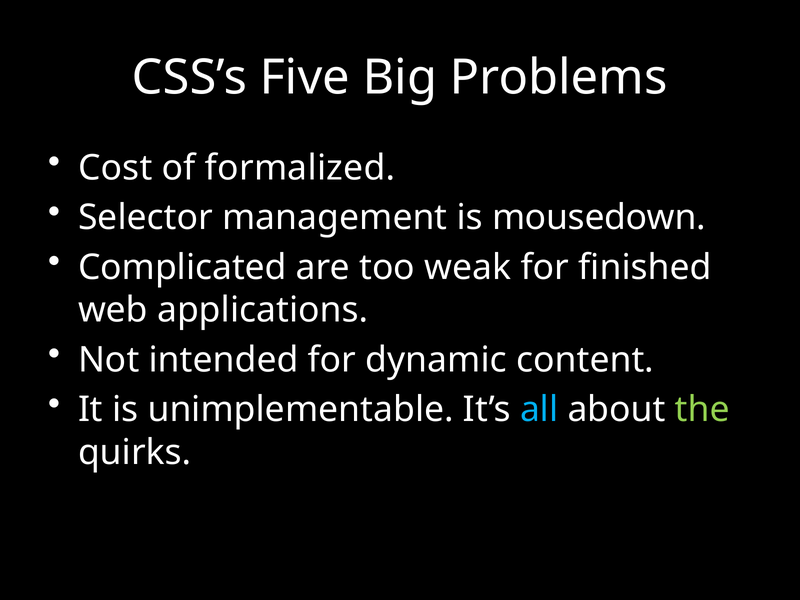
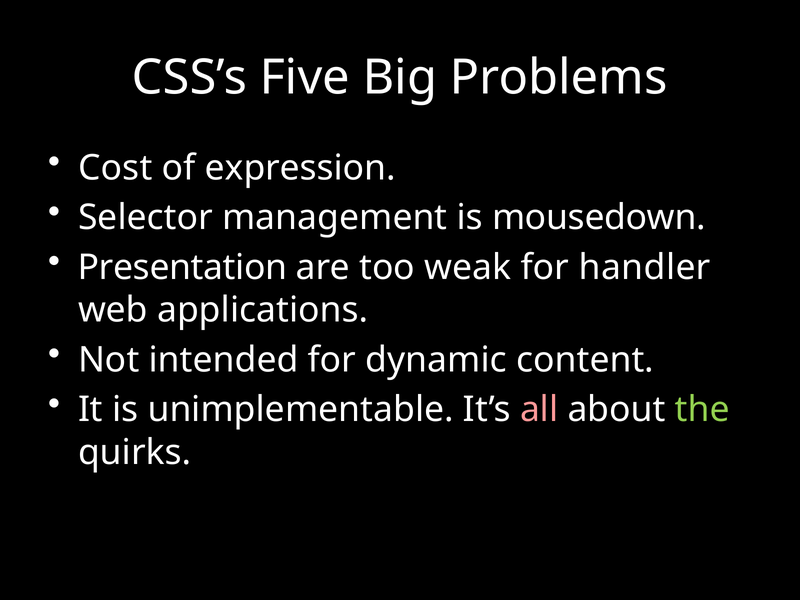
formalized: formalized -> expression
Complicated: Complicated -> Presentation
finished: finished -> handler
all colour: light blue -> pink
